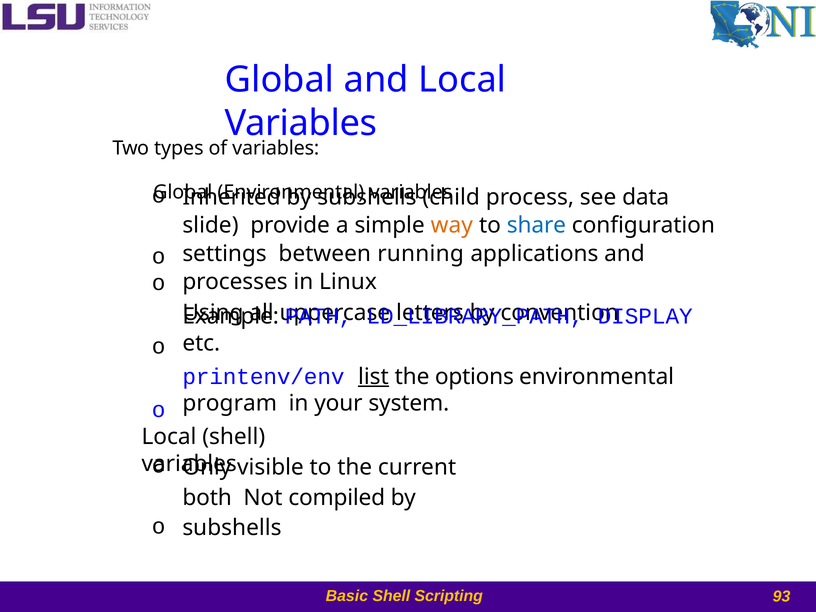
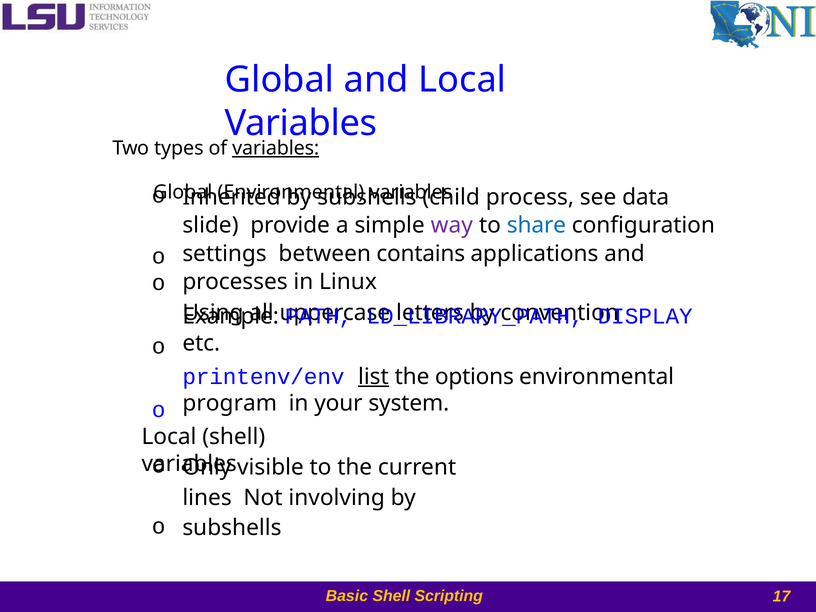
variables at (276, 148) underline: none -> present
way colour: orange -> purple
running: running -> contains
both: both -> lines
compiled: compiled -> involving
93: 93 -> 17
